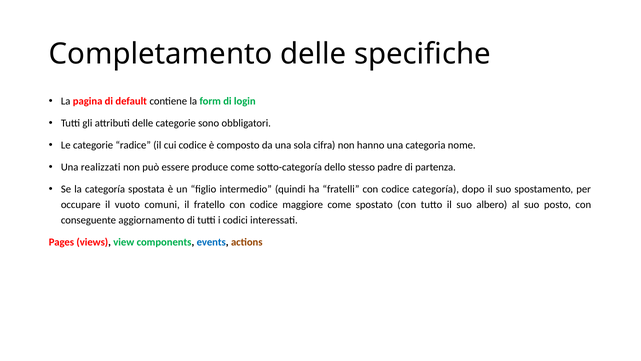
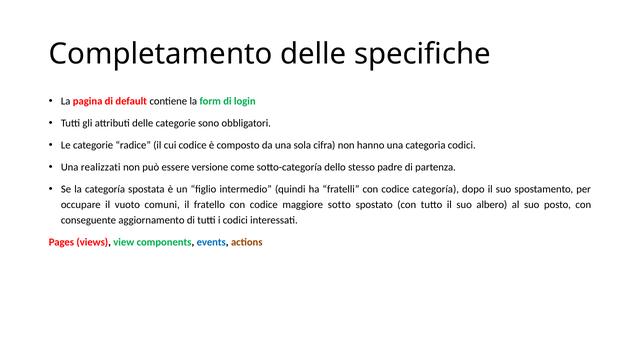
categoria nome: nome -> codici
produce: produce -> versione
maggiore come: come -> sotto
